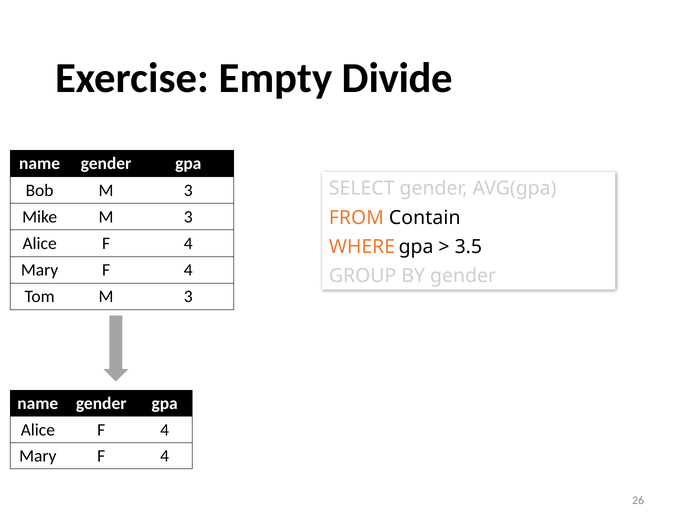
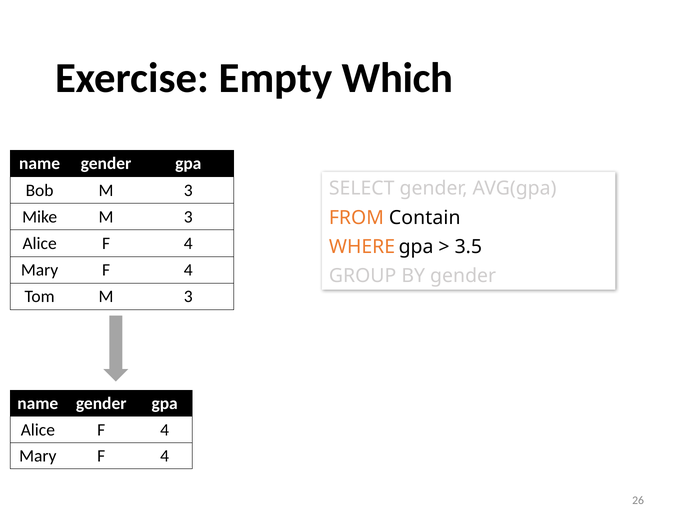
Divide: Divide -> Which
